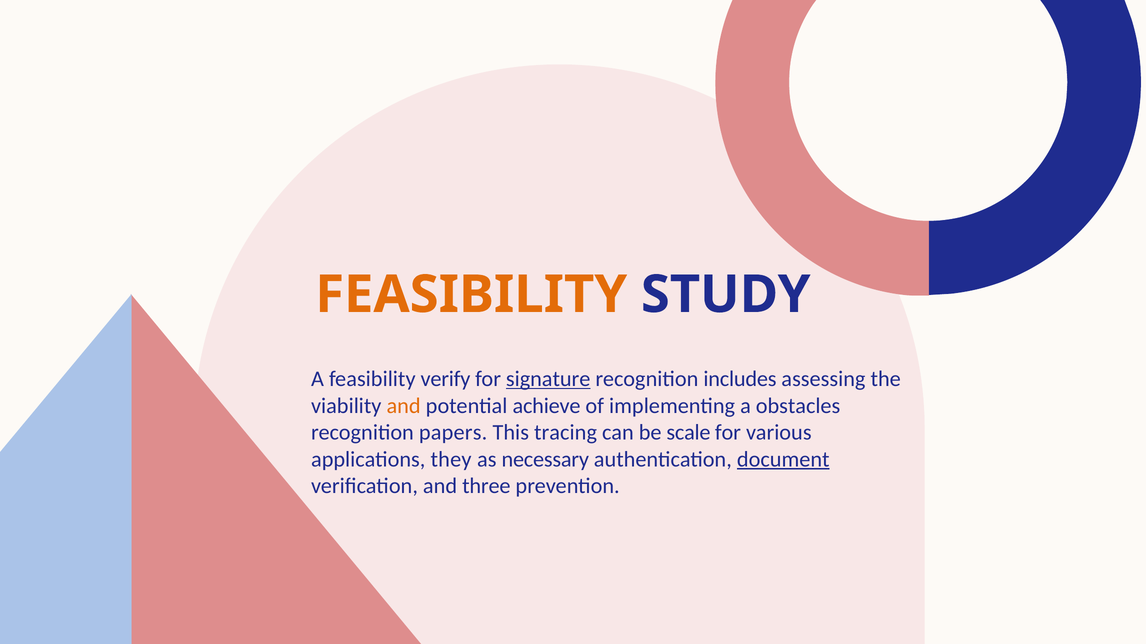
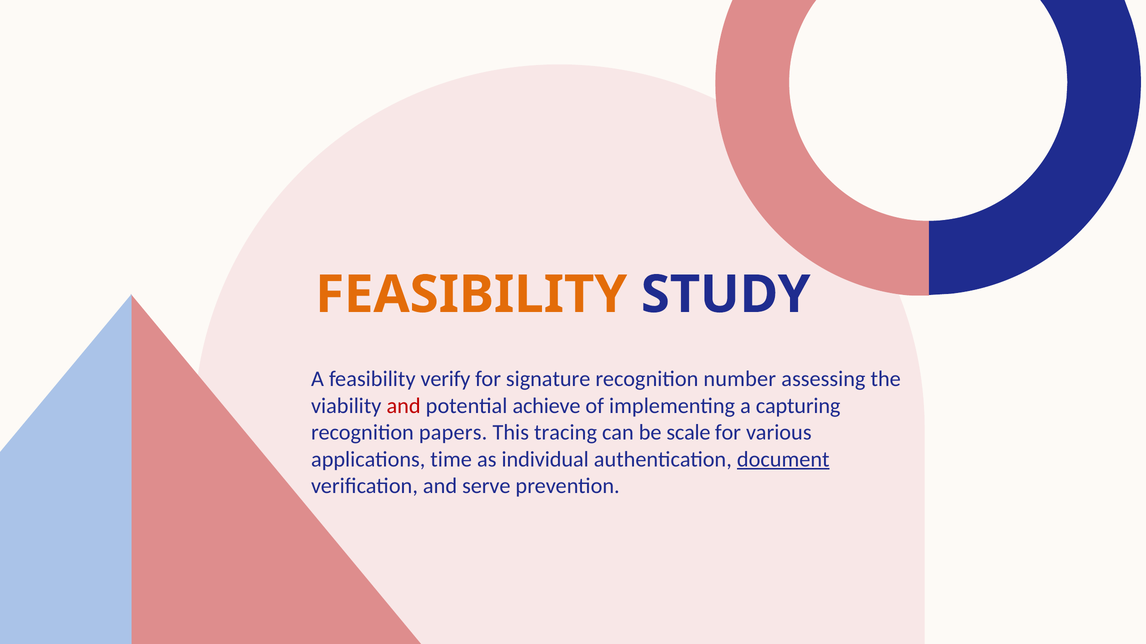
signature underline: present -> none
includes: includes -> number
and at (404, 406) colour: orange -> red
obstacles: obstacles -> capturing
they: they -> time
necessary: necessary -> individual
three: three -> serve
